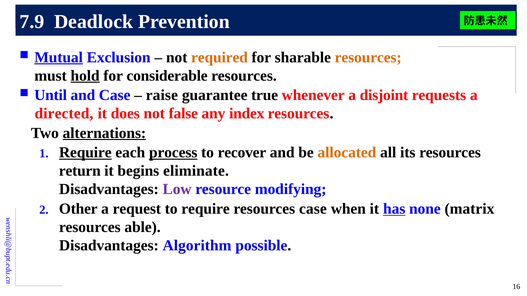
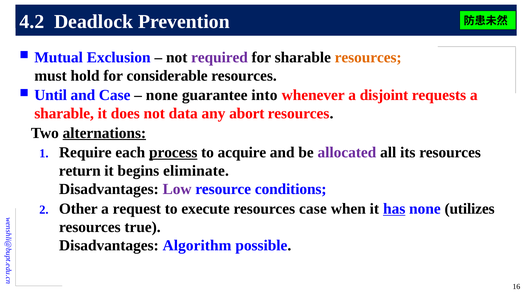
7.9: 7.9 -> 4.2
Mutual underline: present -> none
required colour: orange -> purple
hold underline: present -> none
raise at (162, 95): raise -> none
true: true -> into
directed at (64, 114): directed -> sharable
false: false -> data
index: index -> abort
Require at (85, 153) underline: present -> none
recover: recover -> acquire
allocated colour: orange -> purple
modifying: modifying -> conditions
to require: require -> execute
matrix: matrix -> utilizes
able: able -> true
